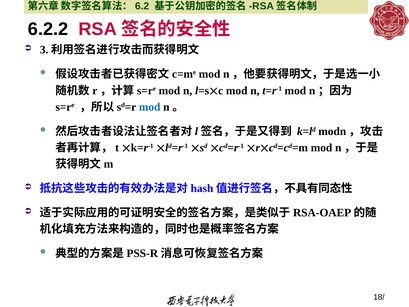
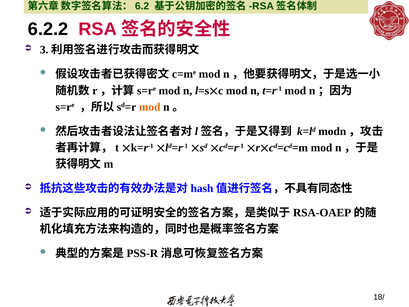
mod at (150, 107) colour: blue -> orange
